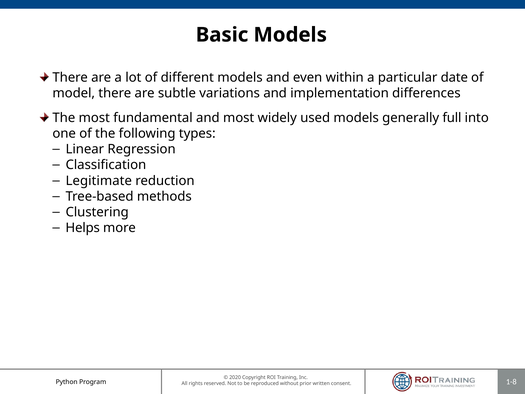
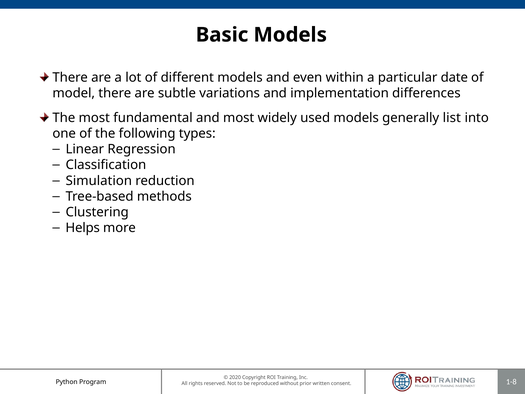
full: full -> list
Legitimate: Legitimate -> Simulation
